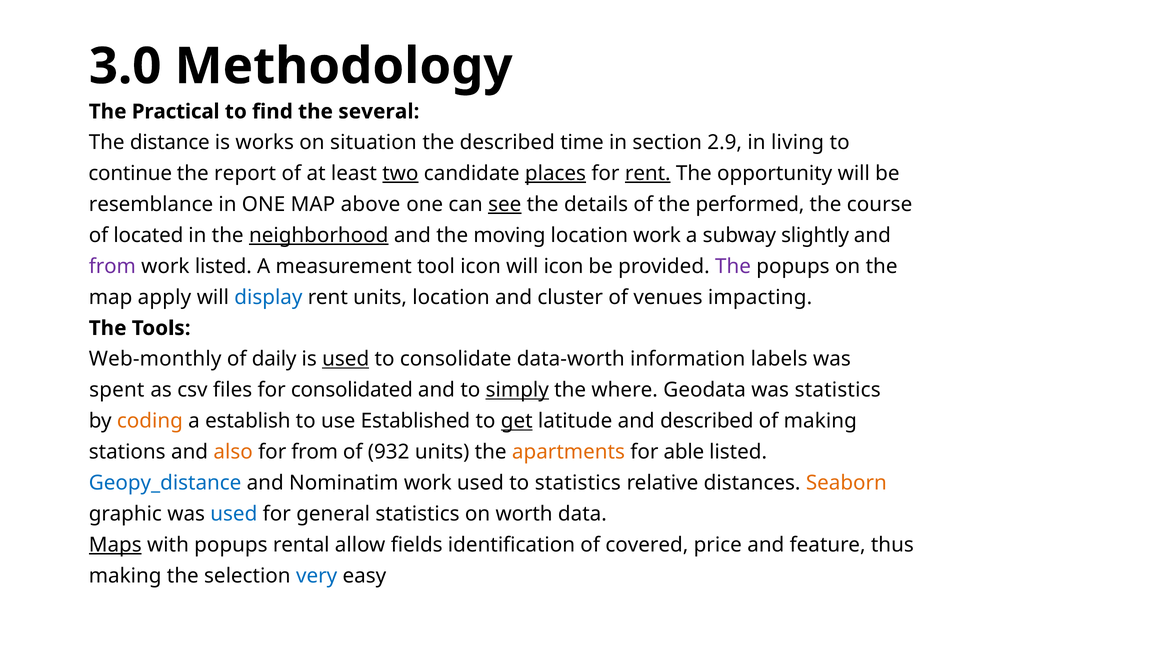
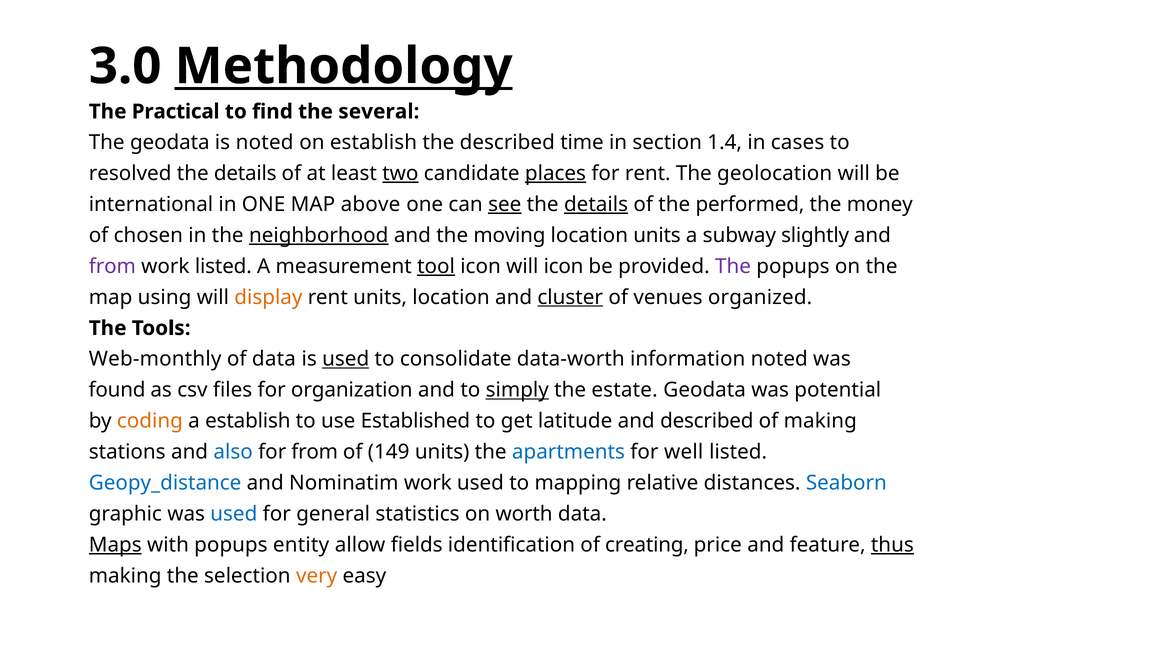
Methodology underline: none -> present
The distance: distance -> geodata
is works: works -> noted
on situation: situation -> establish
2.9: 2.9 -> 1.4
living: living -> cases
continue: continue -> resolved
report at (245, 174): report -> details
rent at (648, 174) underline: present -> none
opportunity: opportunity -> geolocation
resemblance: resemblance -> international
details at (596, 205) underline: none -> present
course: course -> money
located: located -> chosen
location work: work -> units
tool underline: none -> present
apply: apply -> using
display colour: blue -> orange
cluster underline: none -> present
impacting: impacting -> organized
of daily: daily -> data
information labels: labels -> noted
spent: spent -> found
consolidated: consolidated -> organization
where: where -> estate
was statistics: statistics -> potential
get underline: present -> none
also colour: orange -> blue
932: 932 -> 149
apartments colour: orange -> blue
able: able -> well
to statistics: statistics -> mapping
Seaborn colour: orange -> blue
rental: rental -> entity
covered: covered -> creating
thus underline: none -> present
very colour: blue -> orange
